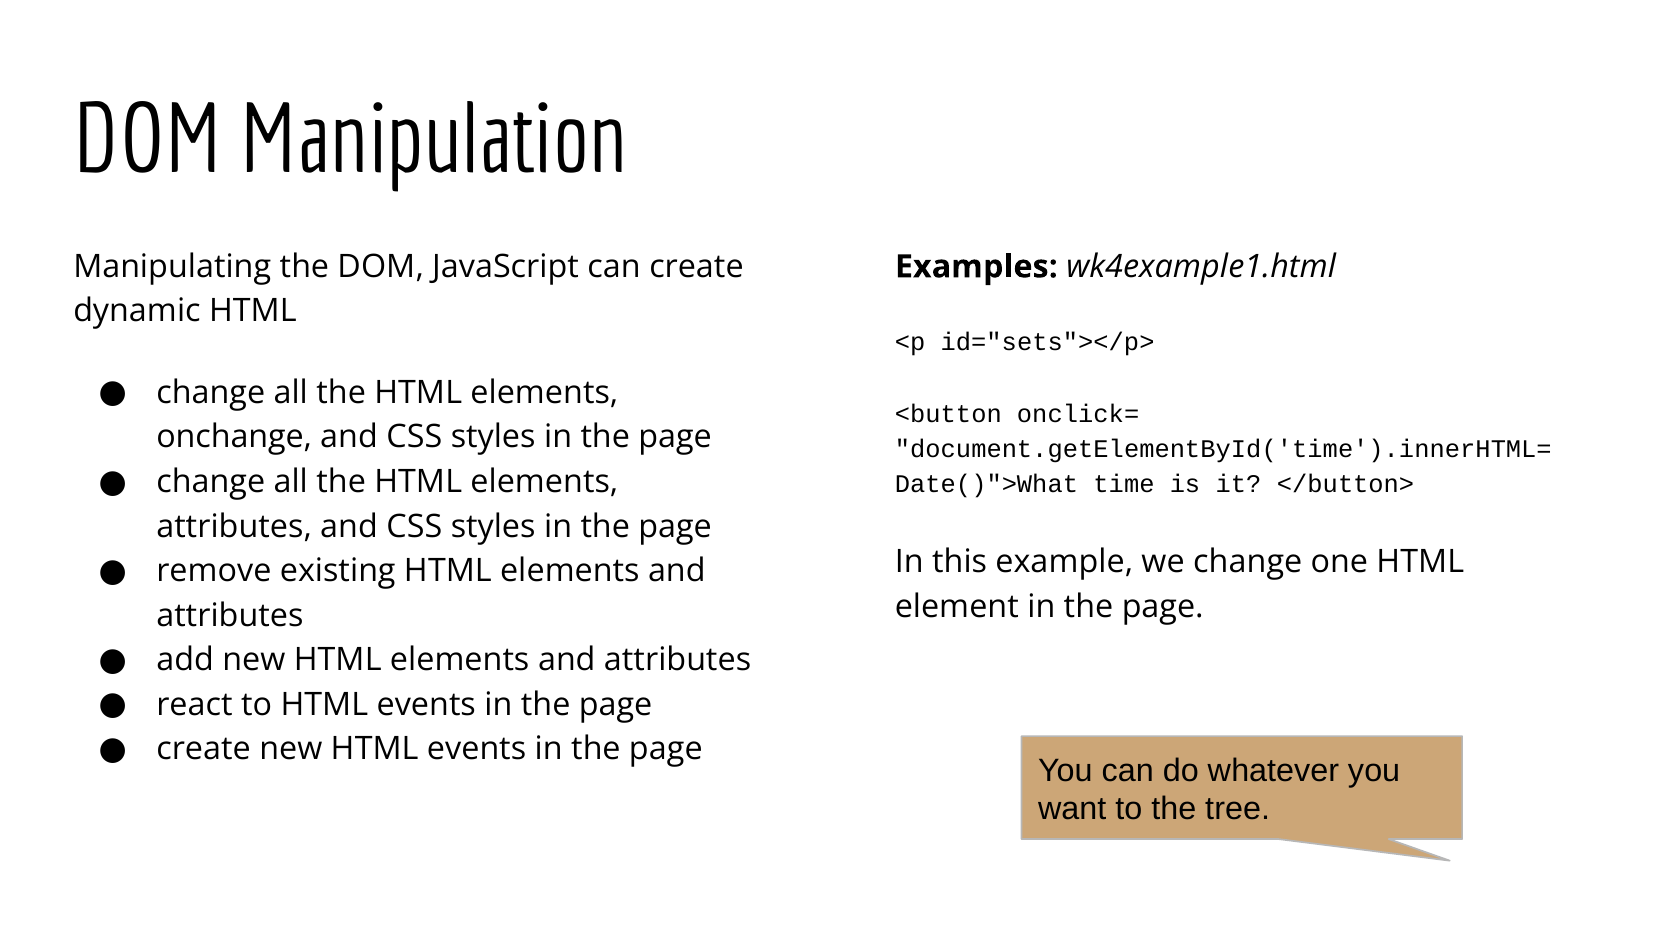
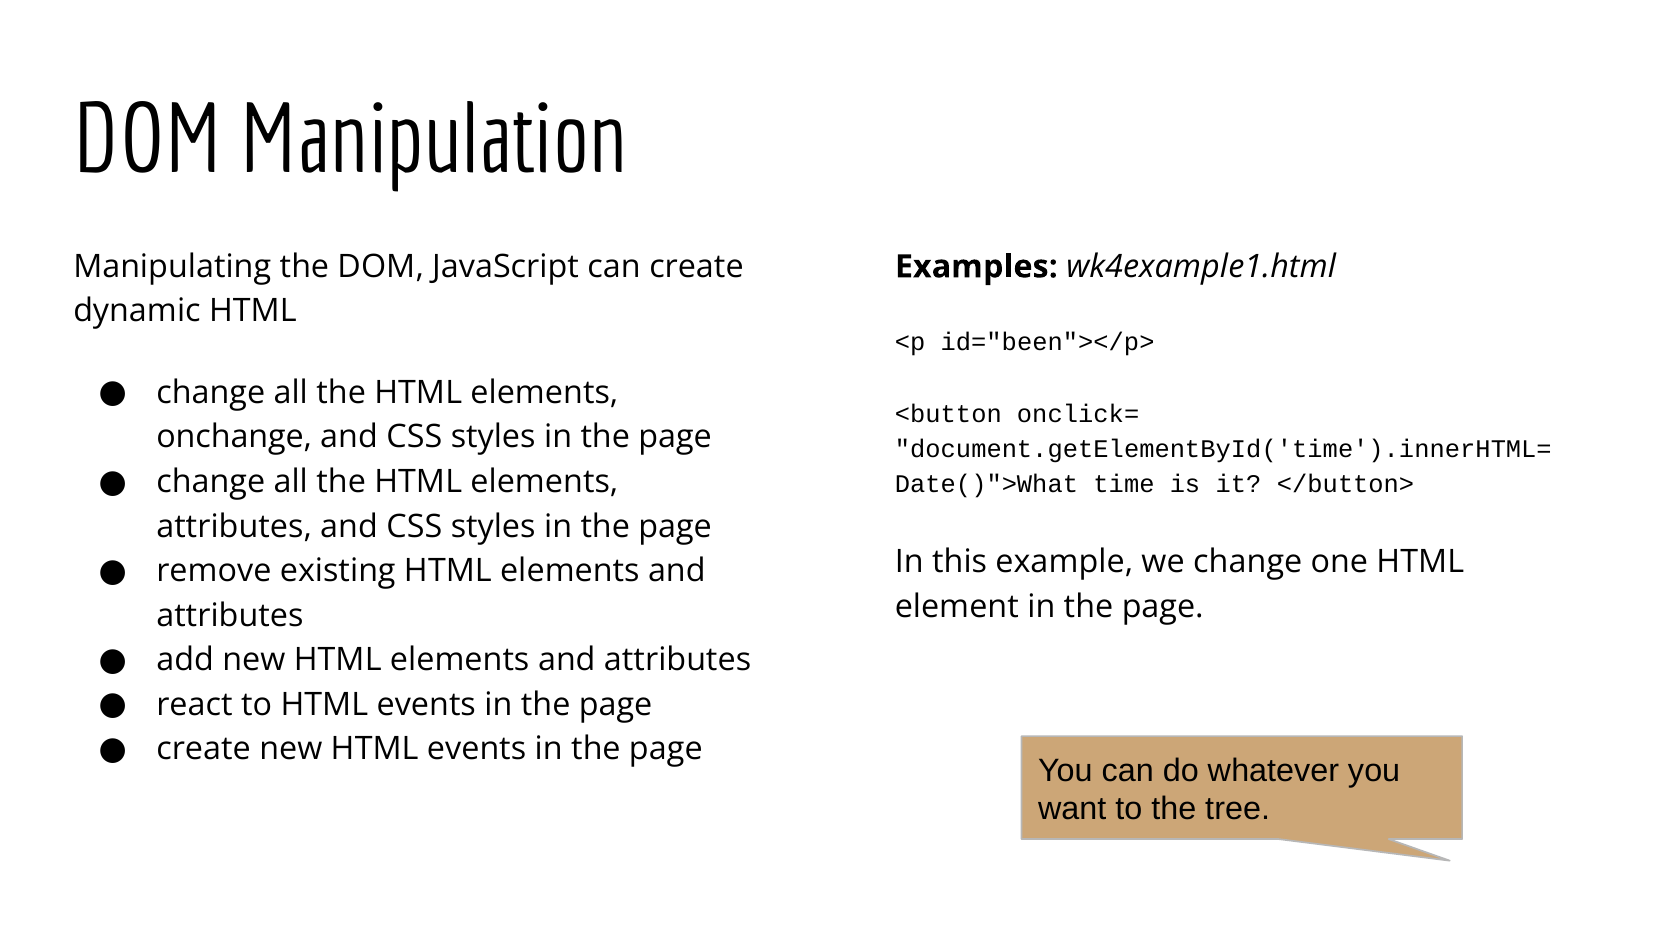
id="sets"></p>: id="sets"></p> -> id="been"></p>
